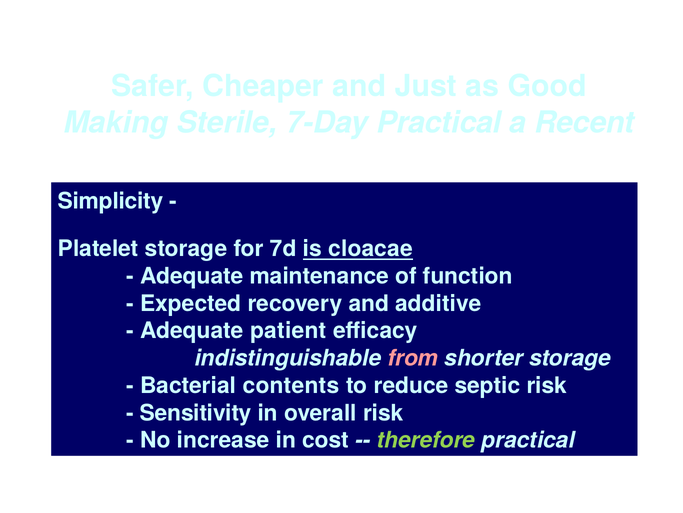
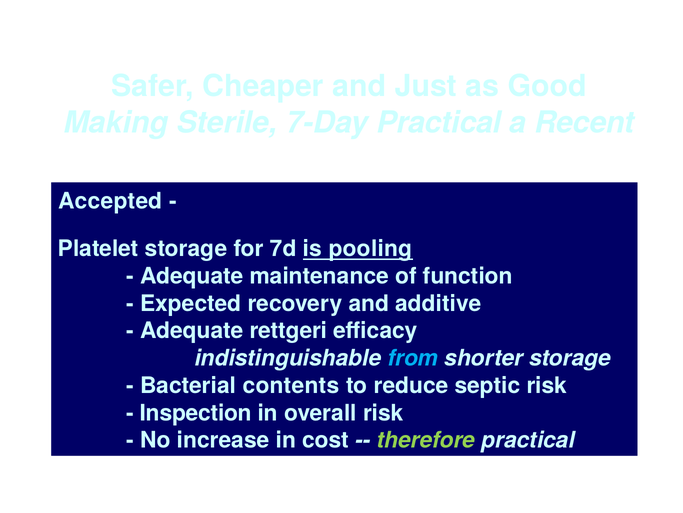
Simplicity: Simplicity -> Accepted
cloacae: cloacae -> pooling
patient: patient -> rettgeri
from colour: pink -> light blue
Sensitivity: Sensitivity -> Inspection
